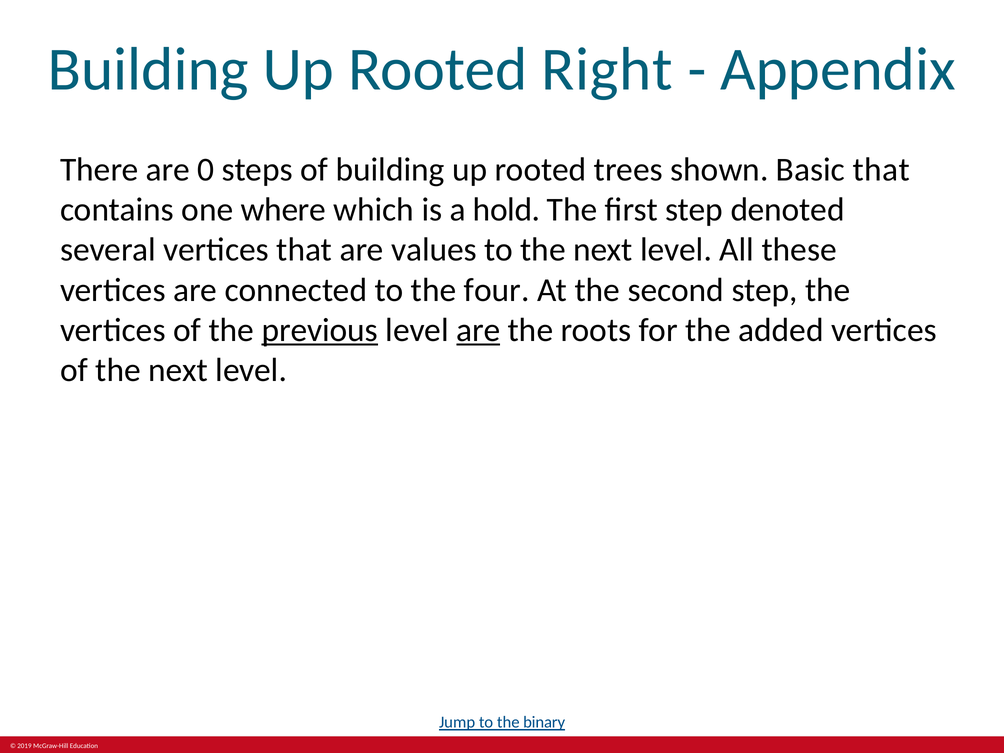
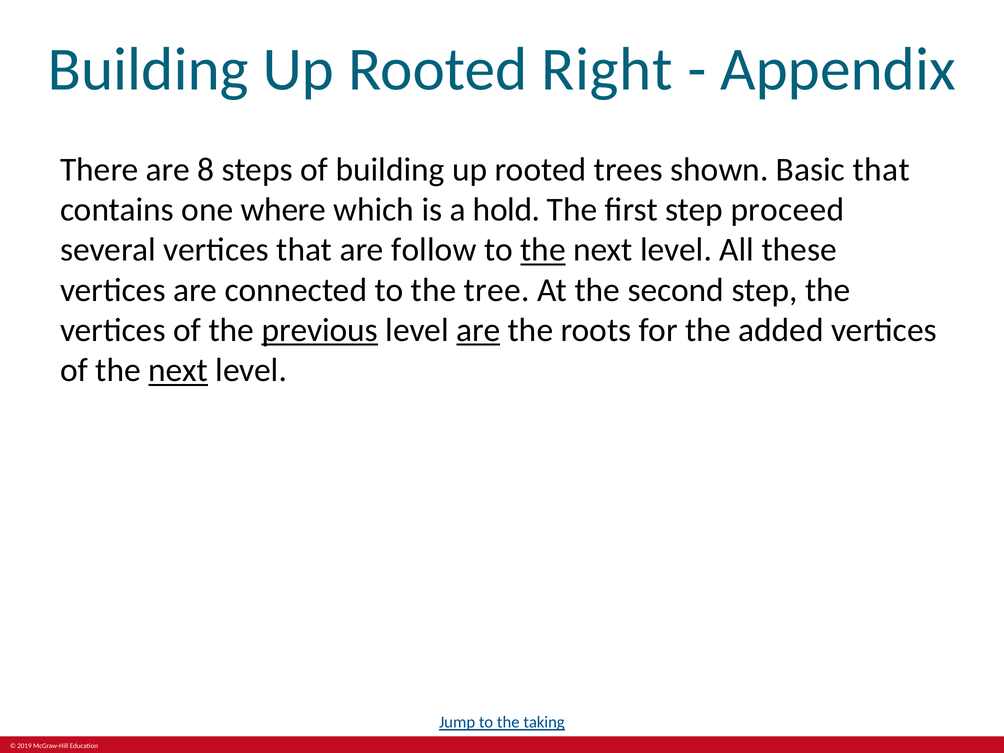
0: 0 -> 8
denoted: denoted -> proceed
values: values -> follow
the at (543, 250) underline: none -> present
four: four -> tree
next at (178, 370) underline: none -> present
binary: binary -> taking
